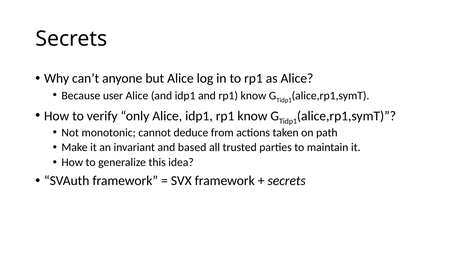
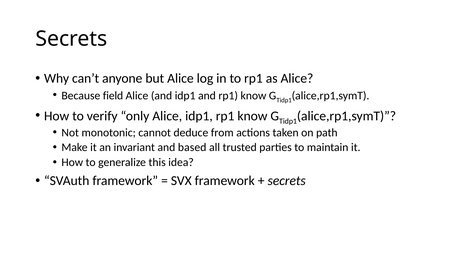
user: user -> field
